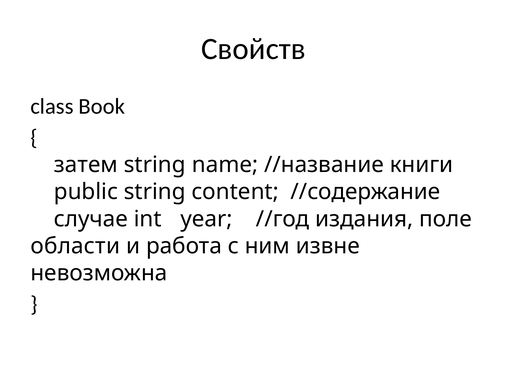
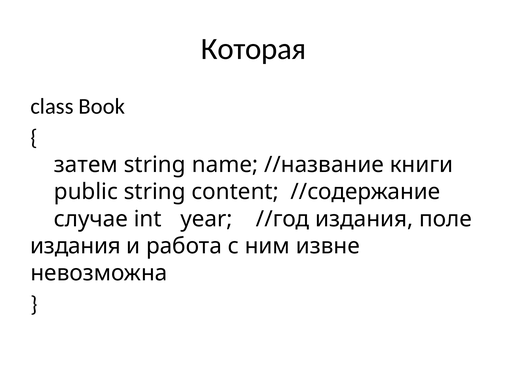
Свойств: Свойств -> Которая
области at (75, 246): области -> издания
